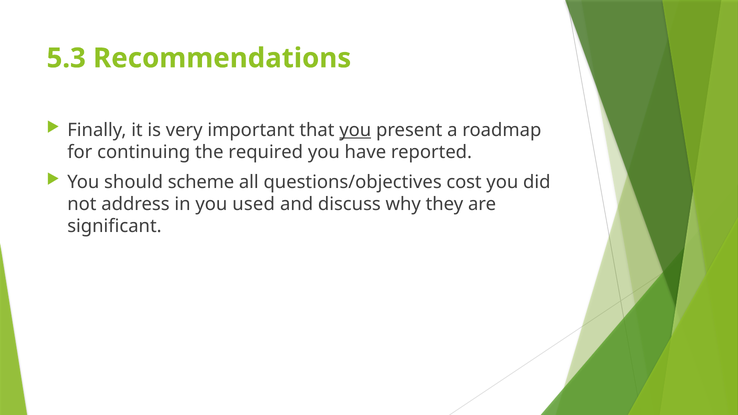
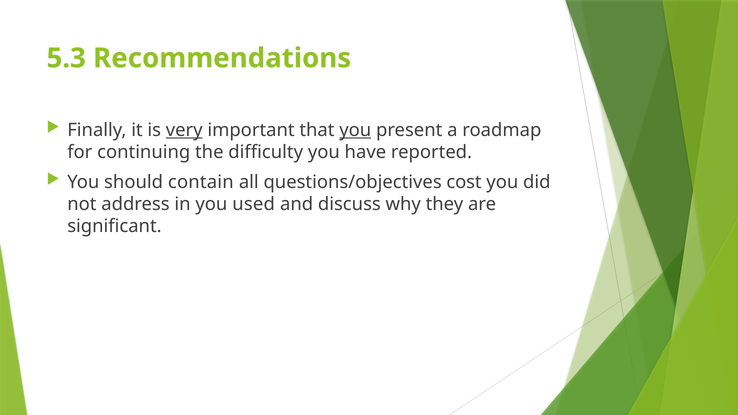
very underline: none -> present
required: required -> difficulty
scheme: scheme -> contain
